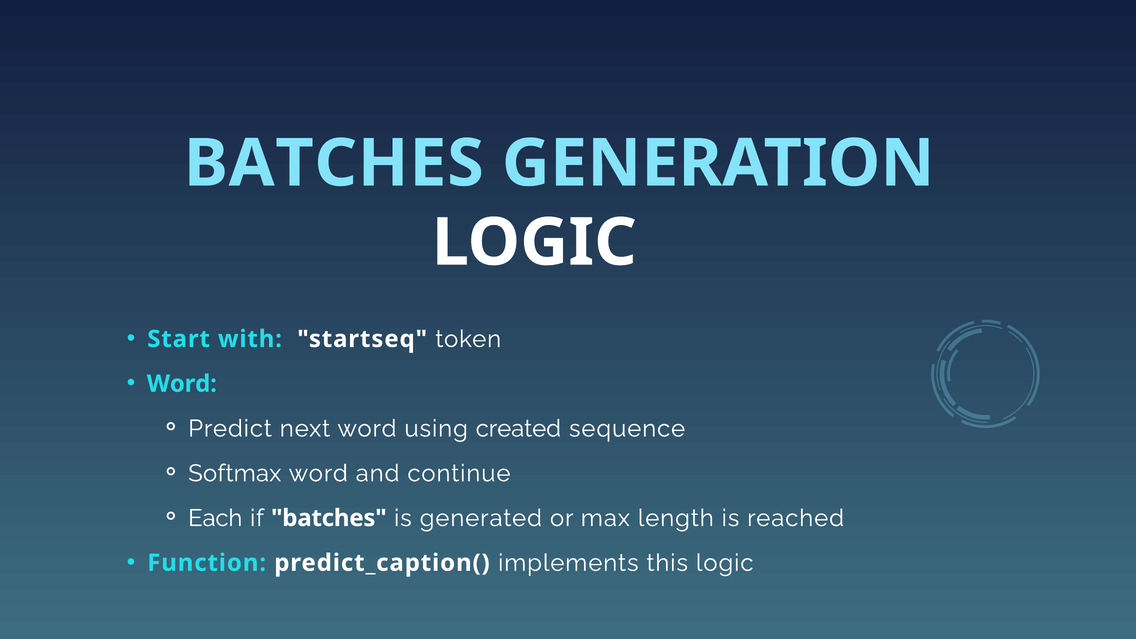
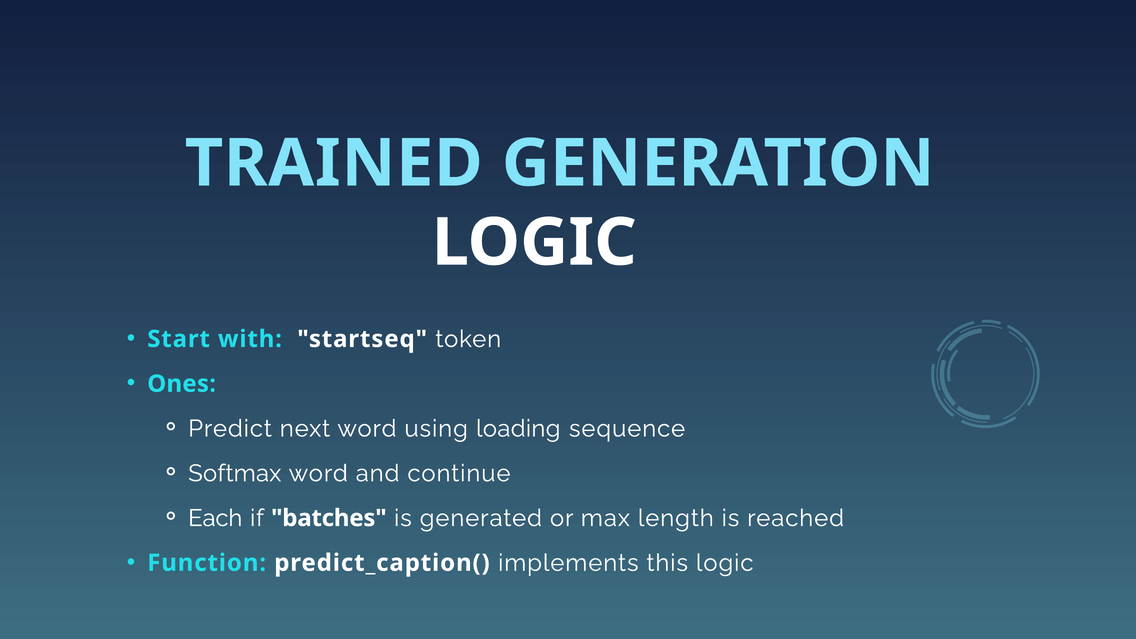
BATCHES at (334, 164): BATCHES -> TRAINED
Word at (182, 384): Word -> Ones
created: created -> loading
